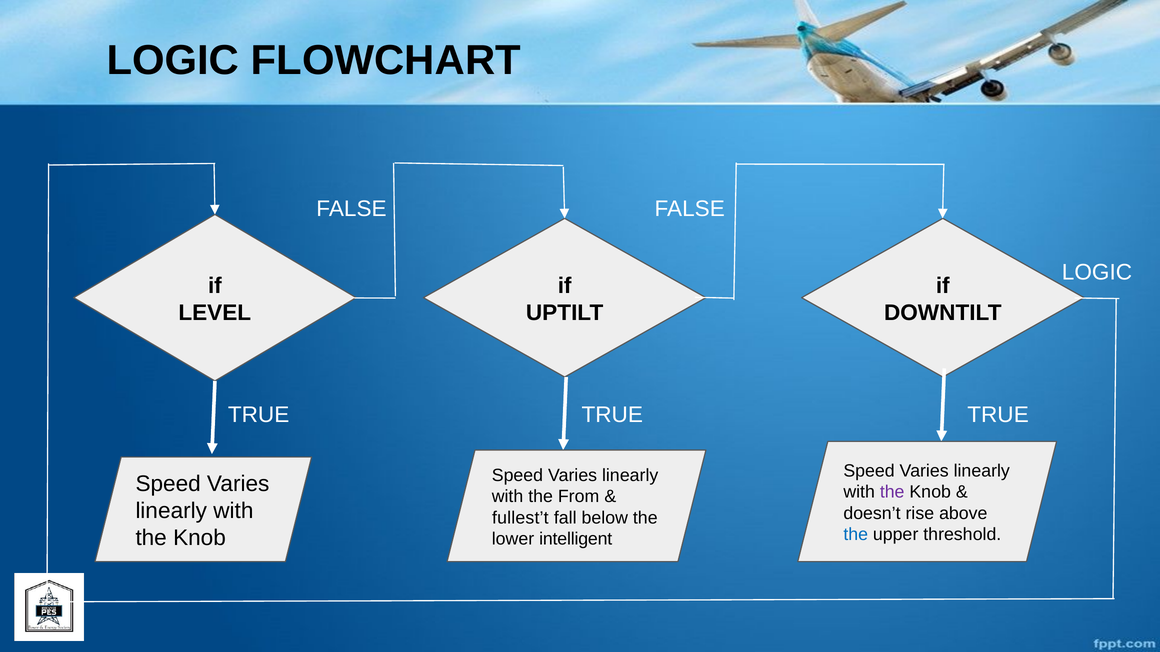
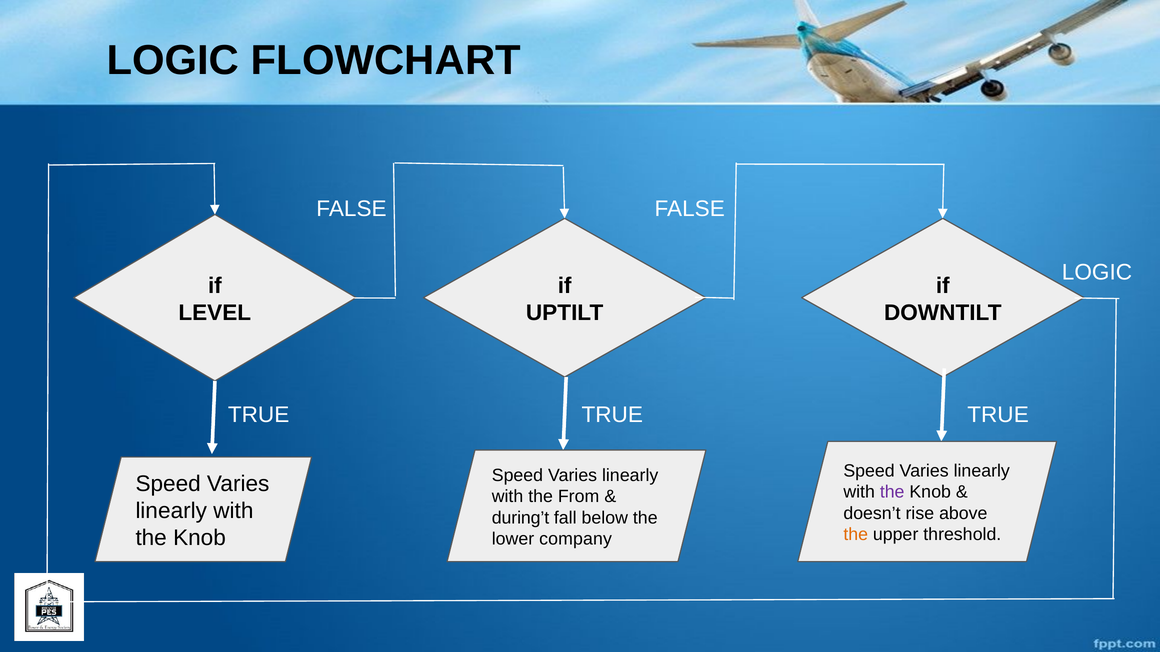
fullest’t: fullest’t -> during’t
the at (856, 535) colour: blue -> orange
intelligent: intelligent -> company
